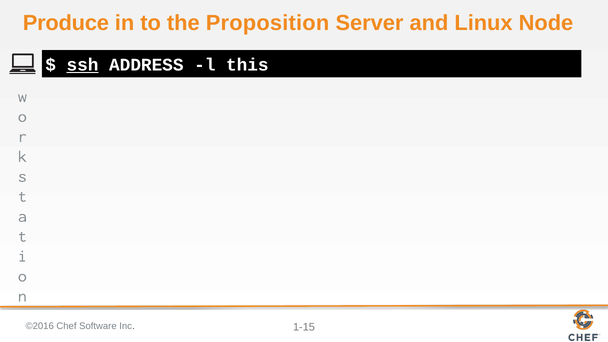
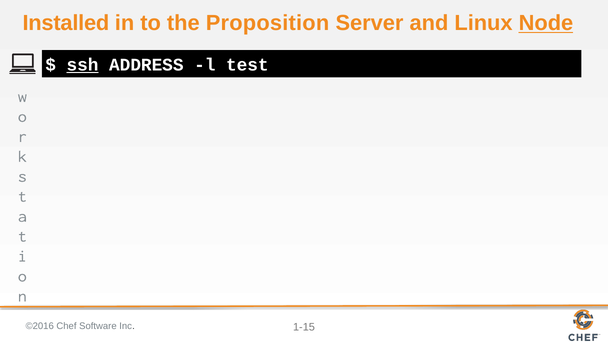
Produce: Produce -> Installed
Node underline: none -> present
this: this -> test
